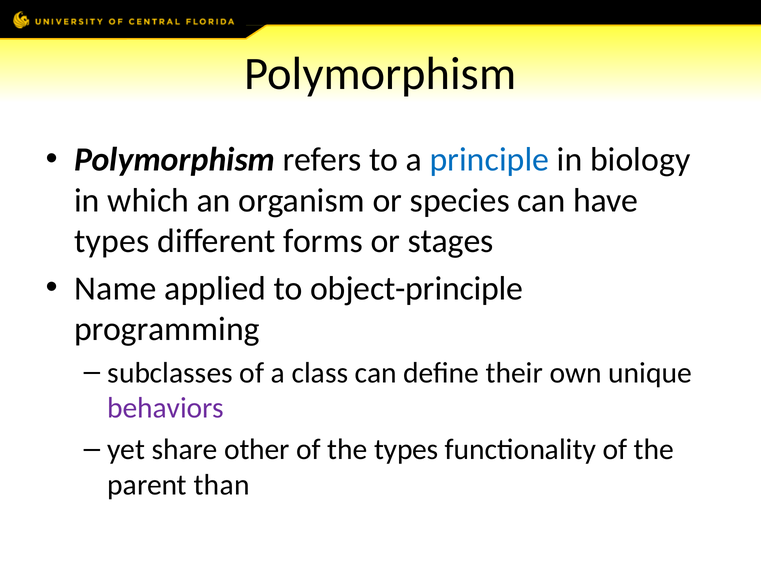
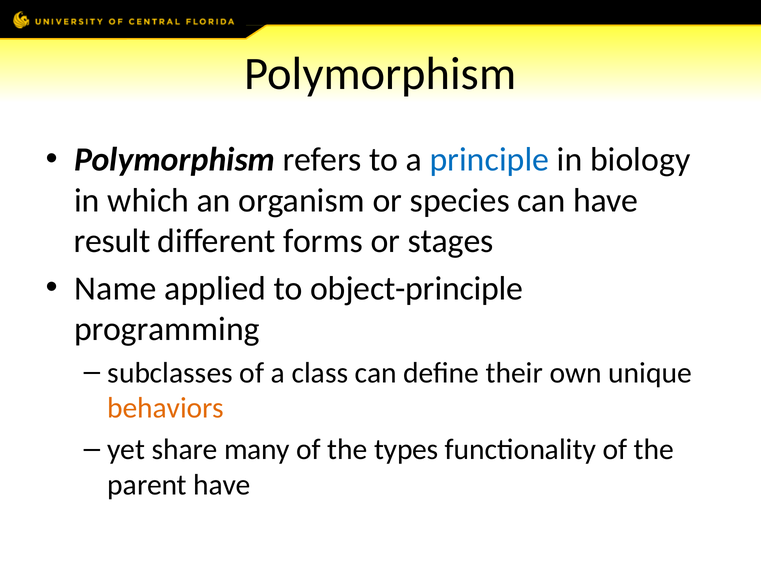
types at (112, 241): types -> result
behaviors colour: purple -> orange
other: other -> many
parent than: than -> have
